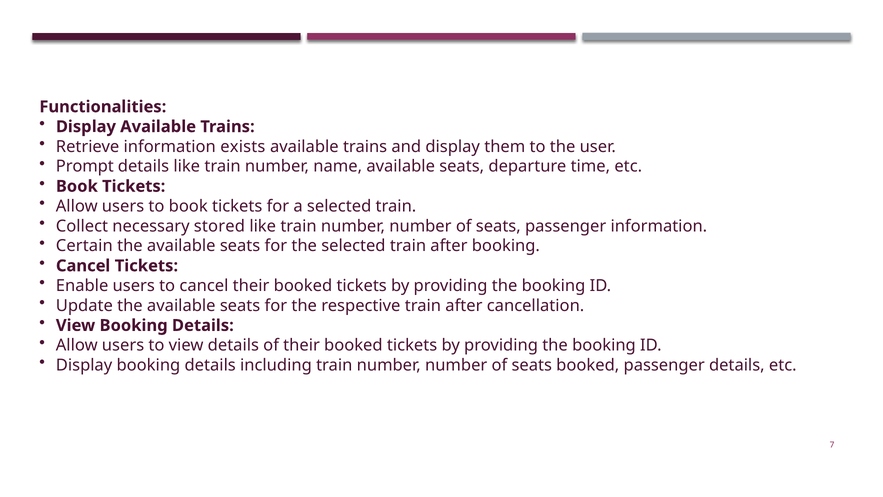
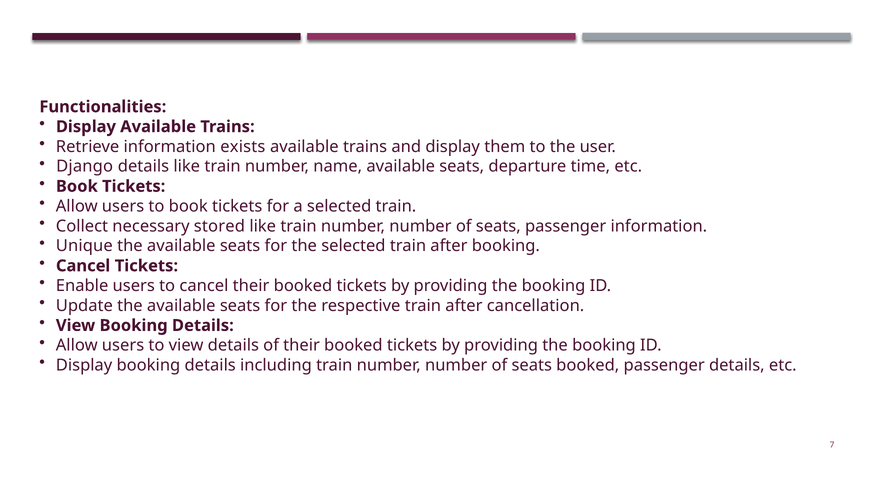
Prompt: Prompt -> Django
Certain: Certain -> Unique
